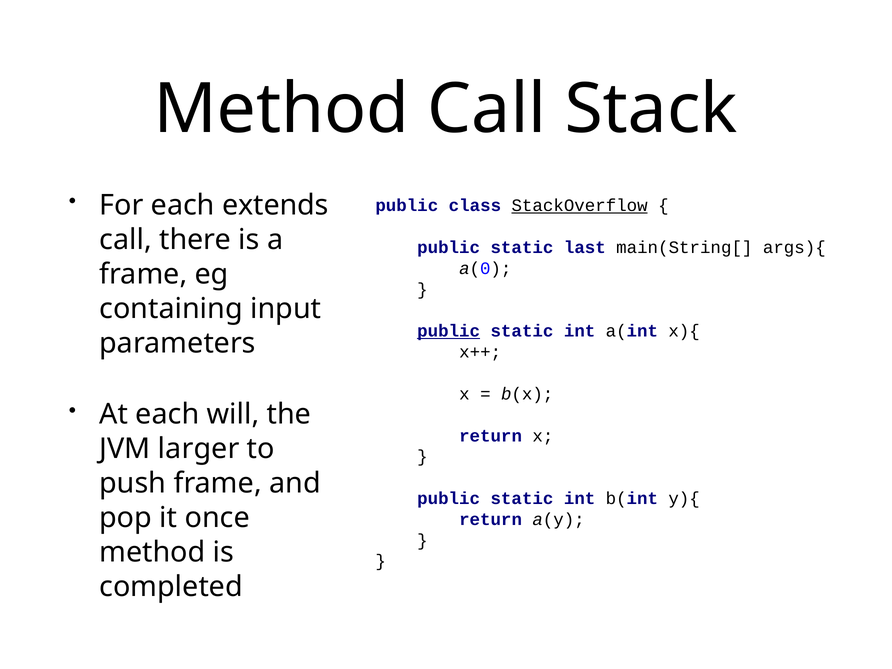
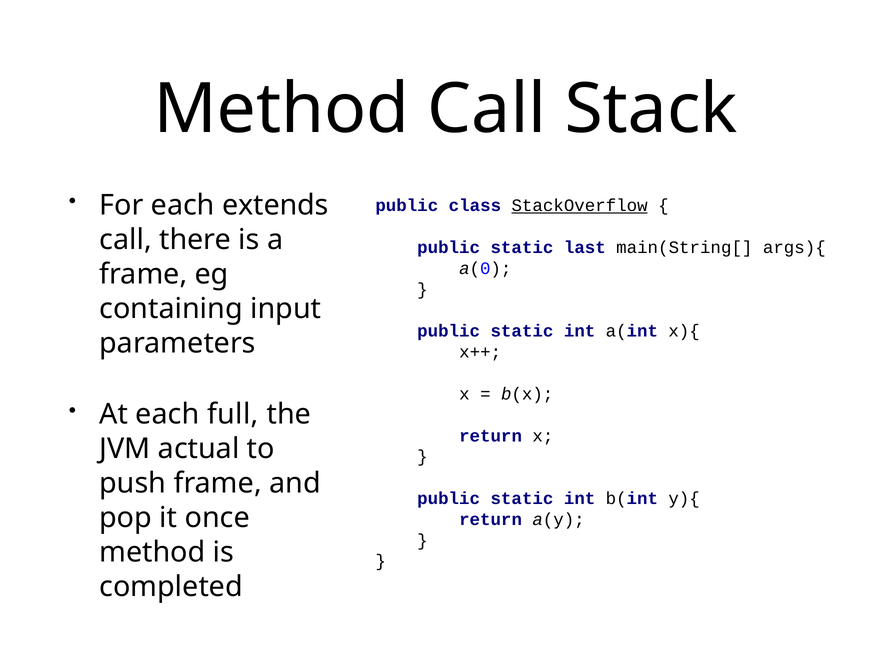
public at (449, 331) underline: present -> none
will: will -> full
larger: larger -> actual
